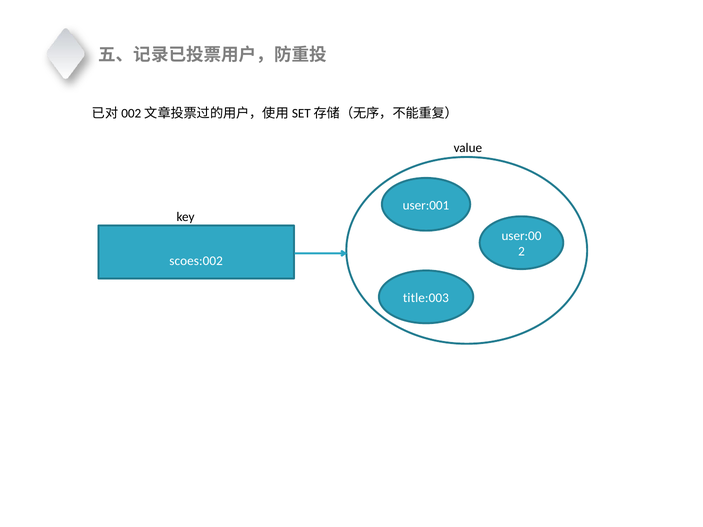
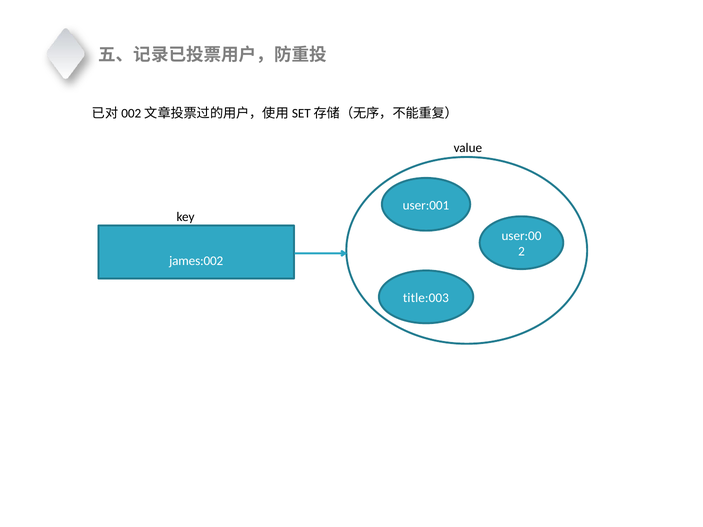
scoes:002: scoes:002 -> james:002
